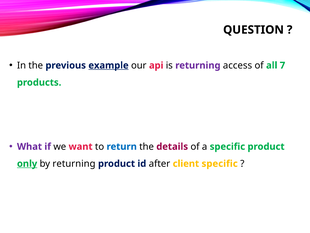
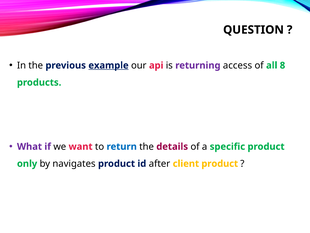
7: 7 -> 8
only underline: present -> none
by returning: returning -> navigates
client specific: specific -> product
